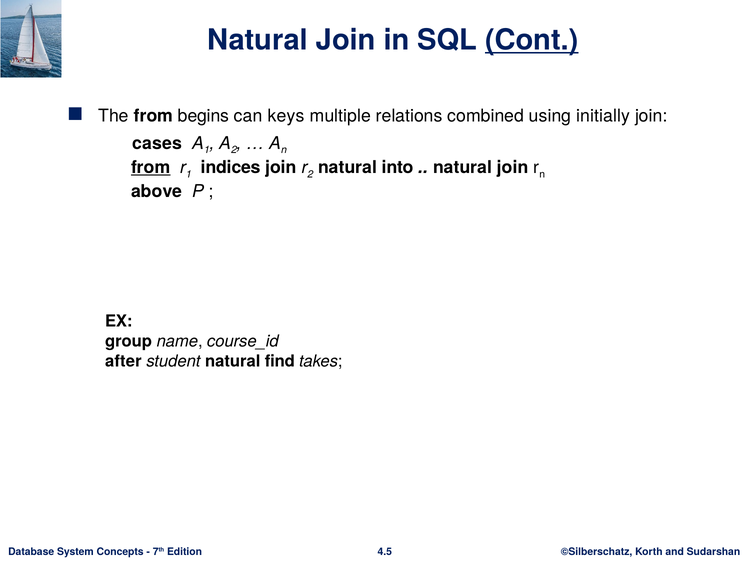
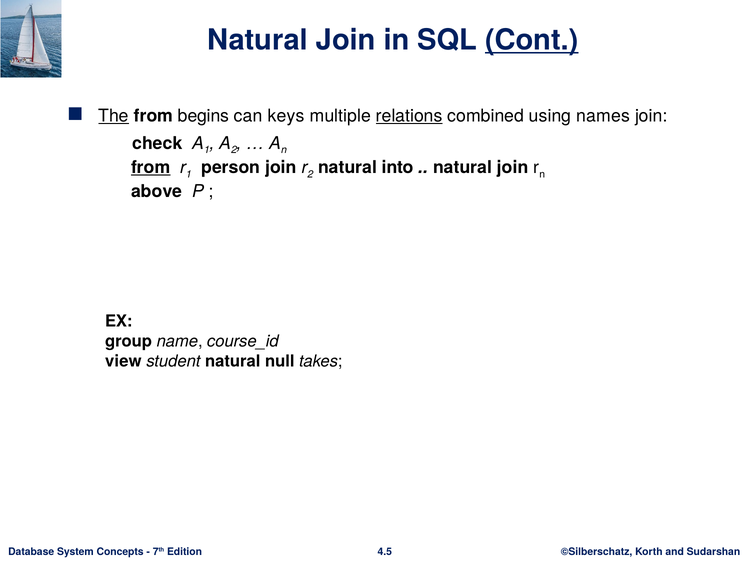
The underline: none -> present
relations underline: none -> present
initially: initially -> names
cases: cases -> check
indices: indices -> person
after: after -> view
find: find -> null
